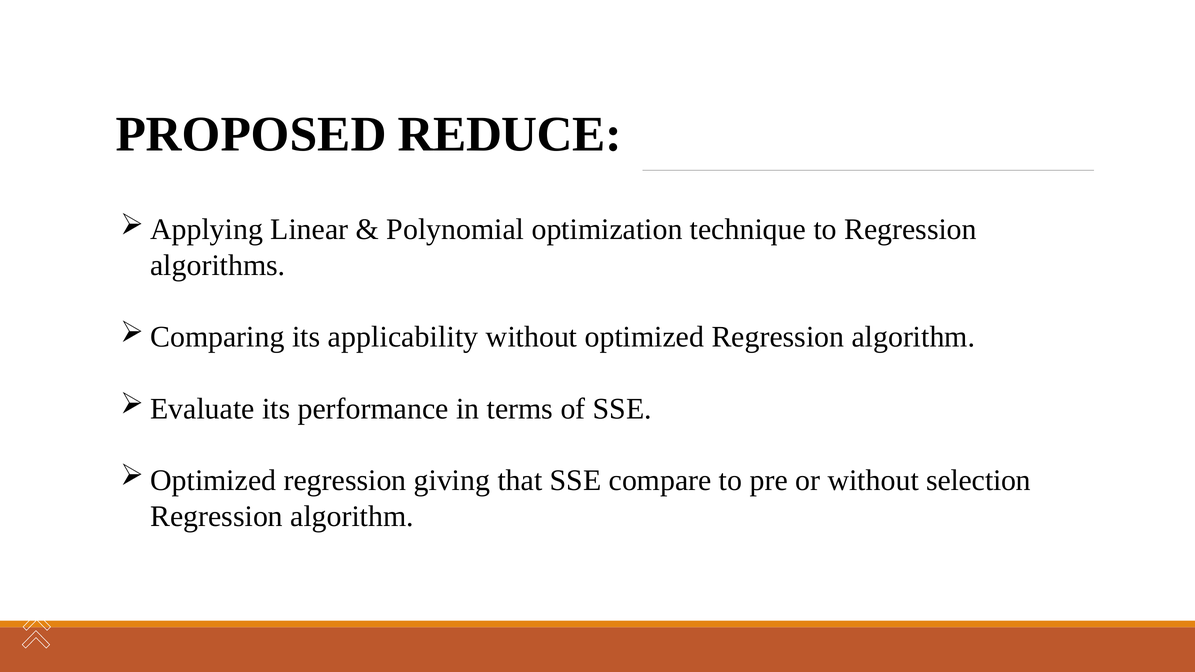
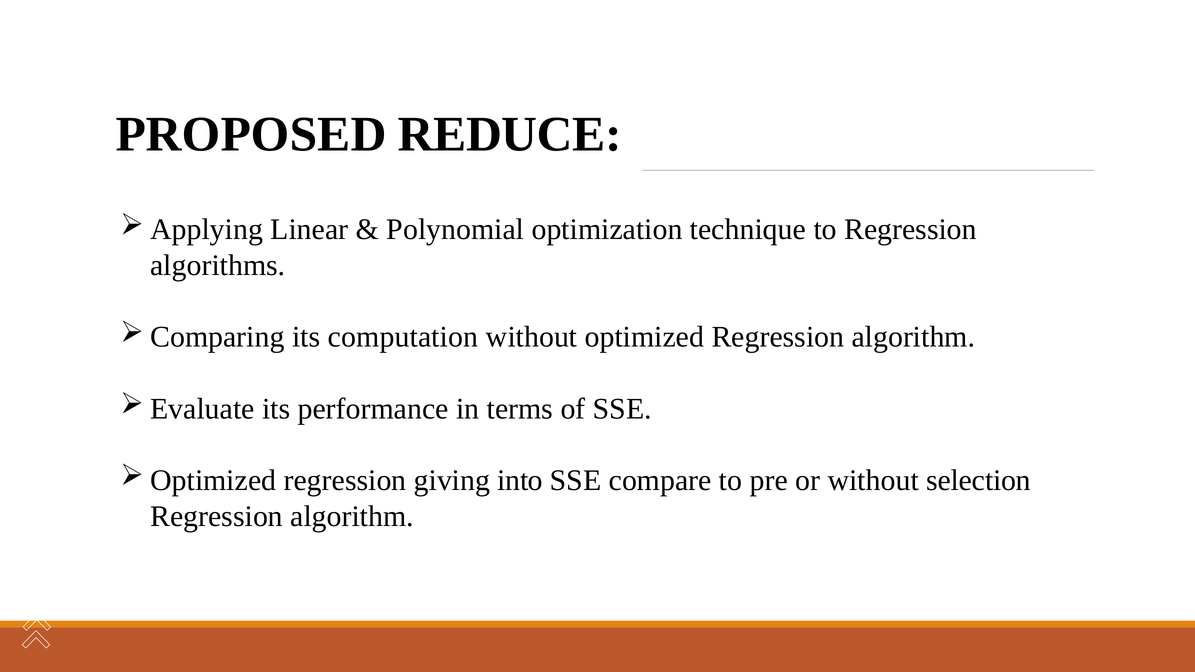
applicability: applicability -> computation
that: that -> into
